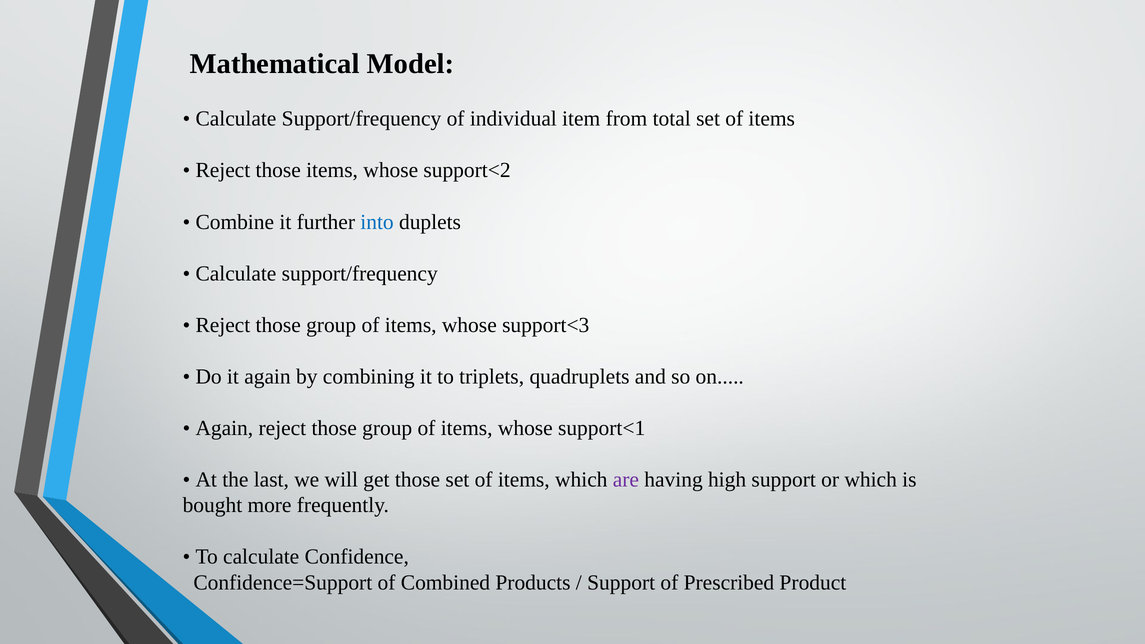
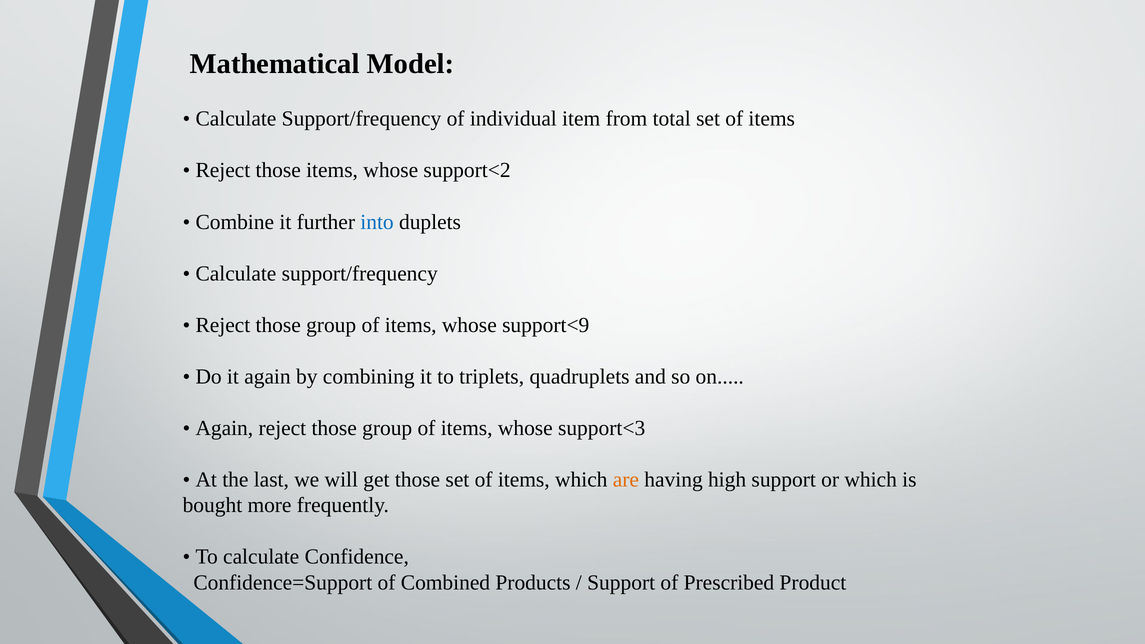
support<3: support<3 -> support<9
support<1: support<1 -> support<3
are colour: purple -> orange
